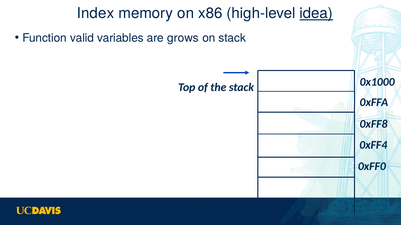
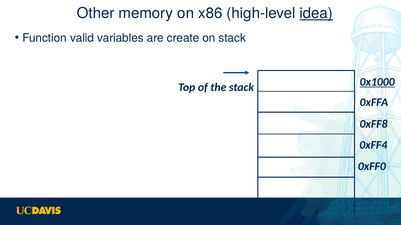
Index: Index -> Other
grows: grows -> create
0x1000 underline: none -> present
